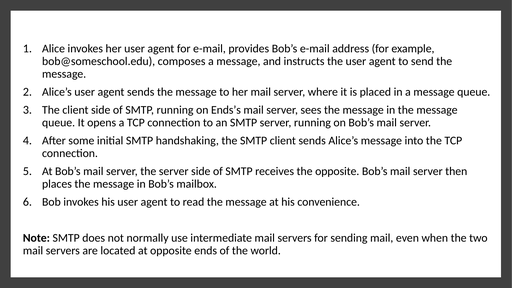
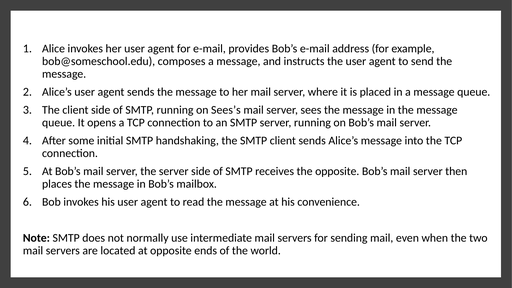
Ends’s: Ends’s -> Sees’s
